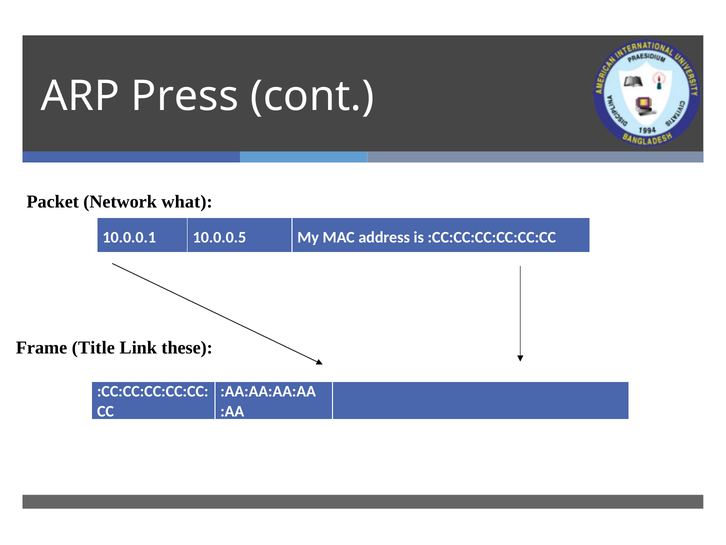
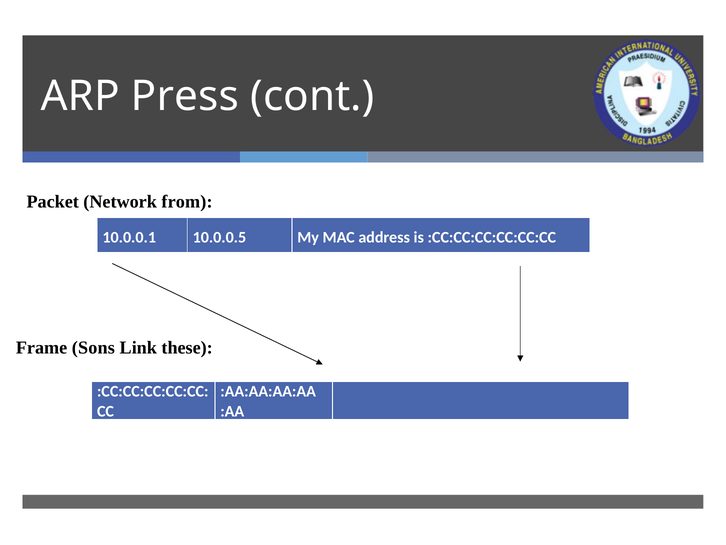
what: what -> from
Title: Title -> Sons
